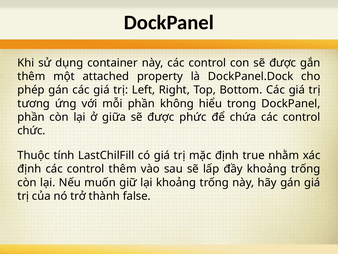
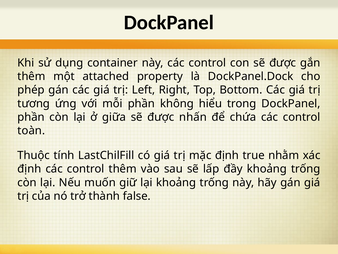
phức: phức -> nhấn
chức: chức -> toàn
